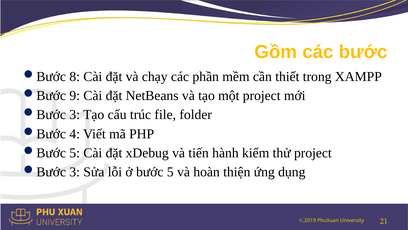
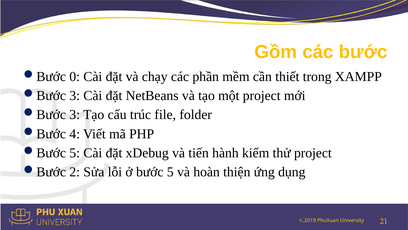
8: 8 -> 0
9 at (75, 96): 9 -> 3
3 at (75, 172): 3 -> 2
